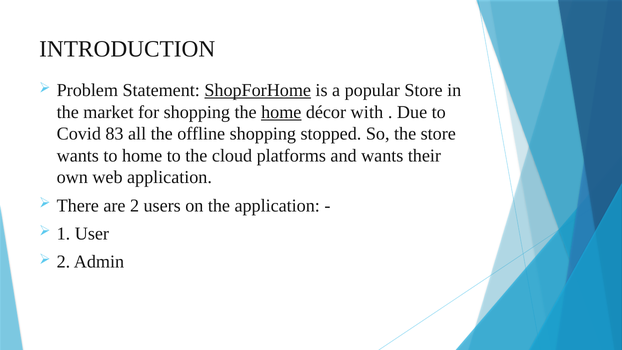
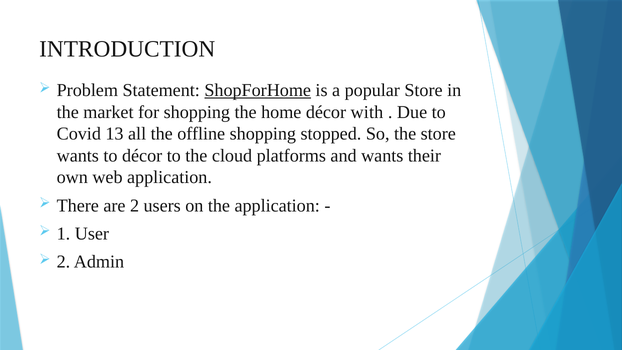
home at (281, 112) underline: present -> none
83: 83 -> 13
to home: home -> décor
